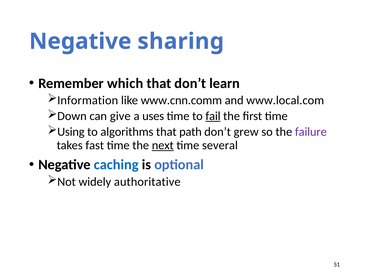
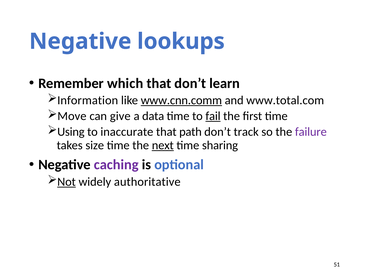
sharing: sharing -> lookups
www.cnn.comm underline: none -> present
www.local.com: www.local.com -> www.total.com
Down: Down -> Move
uses: uses -> data
algorithms: algorithms -> inaccurate
grew: grew -> track
fast: fast -> size
several: several -> sharing
caching colour: blue -> purple
Not underline: none -> present
